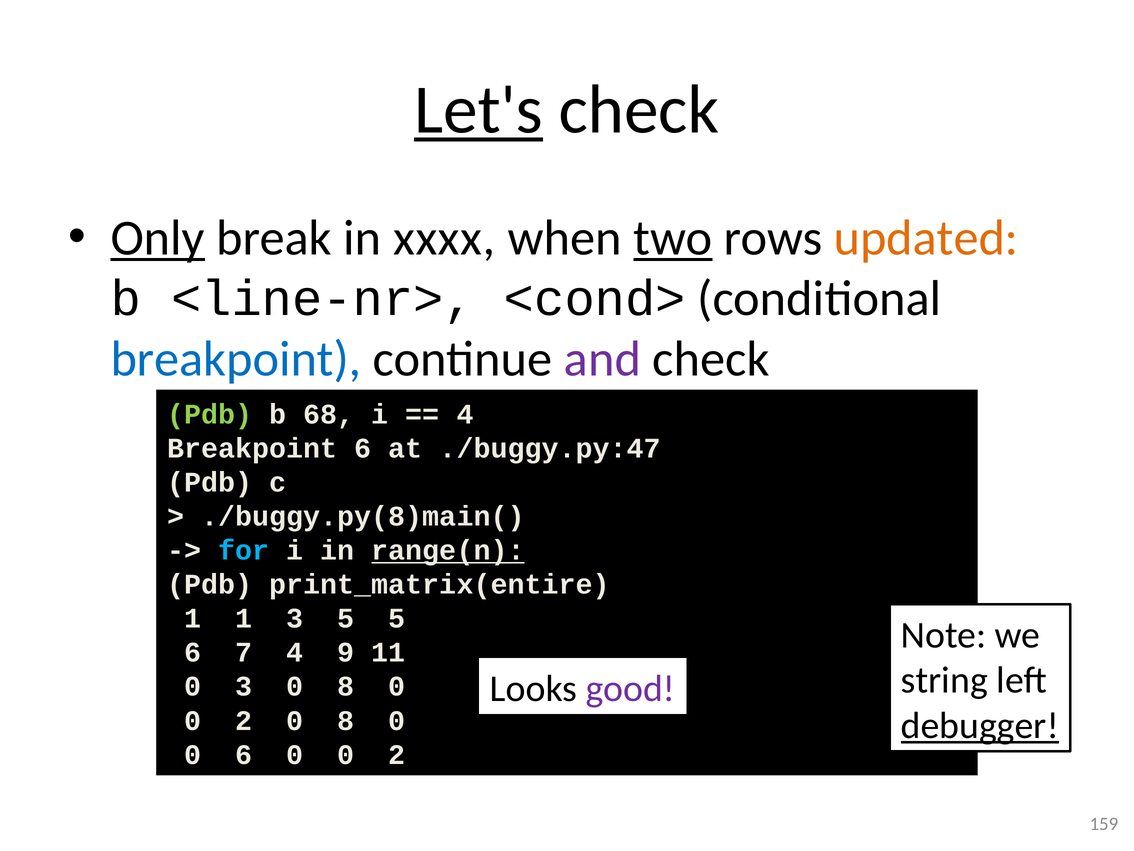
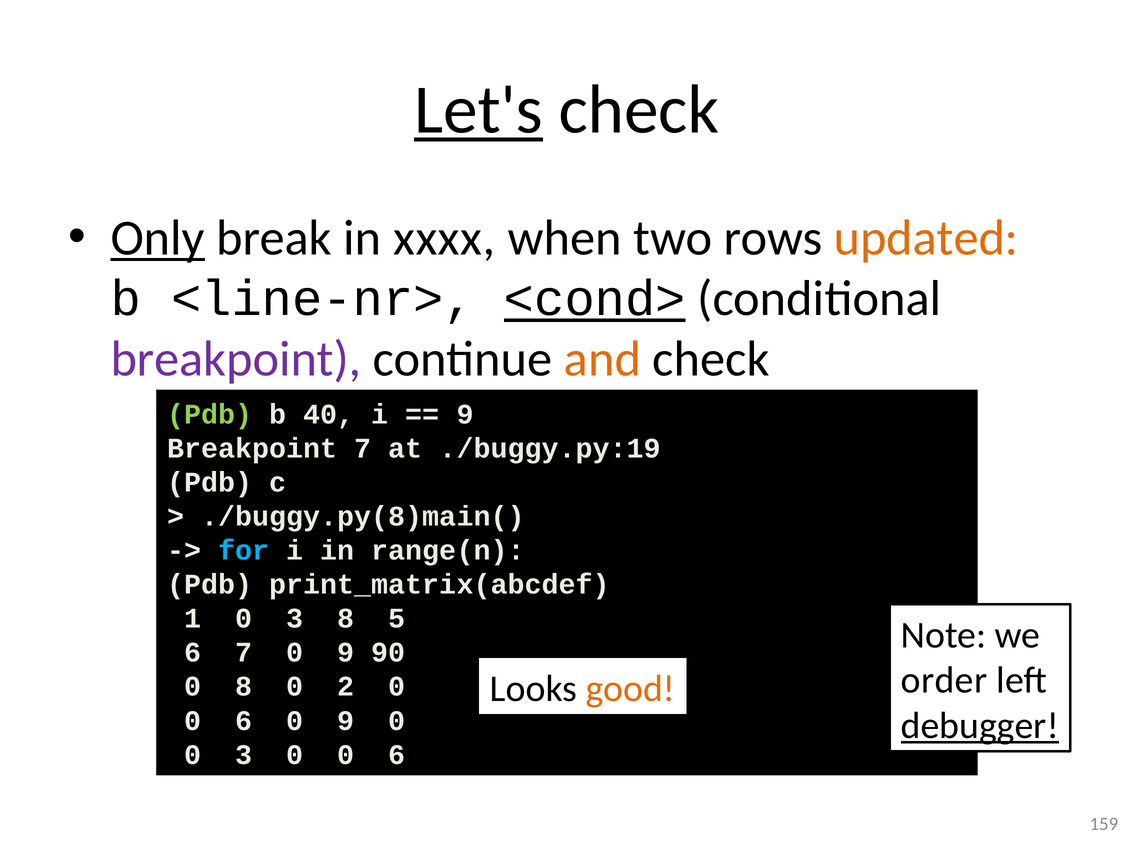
two underline: present -> none
<cond> underline: none -> present
breakpoint at (236, 359) colour: blue -> purple
and colour: purple -> orange
68: 68 -> 40
4 at (465, 414): 4 -> 9
Breakpoint 6: 6 -> 7
./buggy.py:47: ./buggy.py:47 -> ./buggy.py:19
range(n underline: present -> none
print_matrix(entire: print_matrix(entire -> print_matrix(abcdef
1 1: 1 -> 0
3 5: 5 -> 8
7 4: 4 -> 0
11: 11 -> 90
string: string -> order
good colour: purple -> orange
0 3: 3 -> 8
8 at (346, 686): 8 -> 2
2 at (244, 720): 2 -> 6
8 at (346, 720): 8 -> 9
6 at (244, 754): 6 -> 3
2 at (397, 754): 2 -> 6
